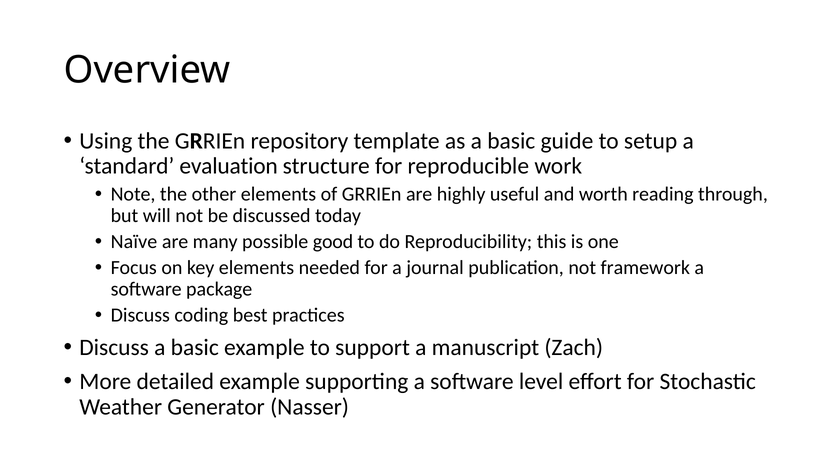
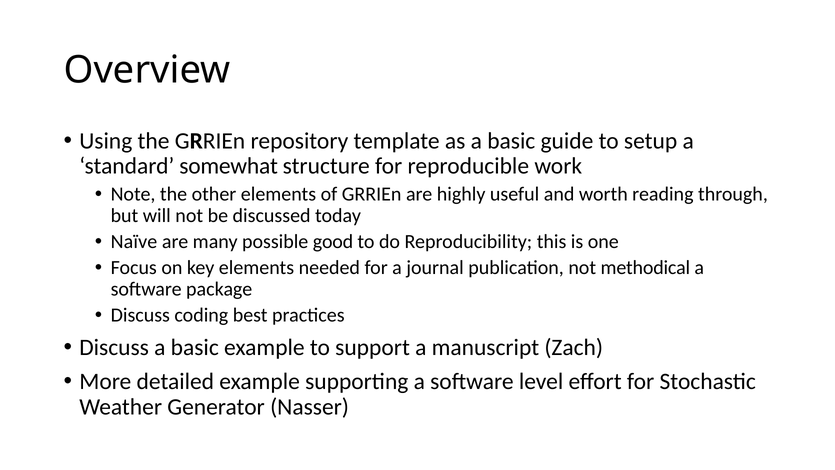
evaluation: evaluation -> somewhat
framework: framework -> methodical
